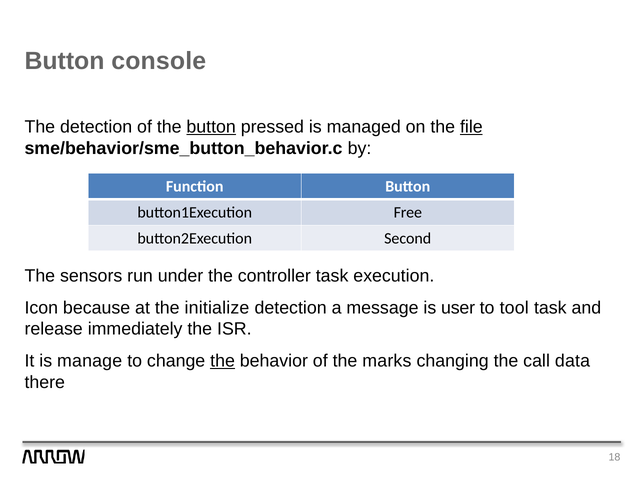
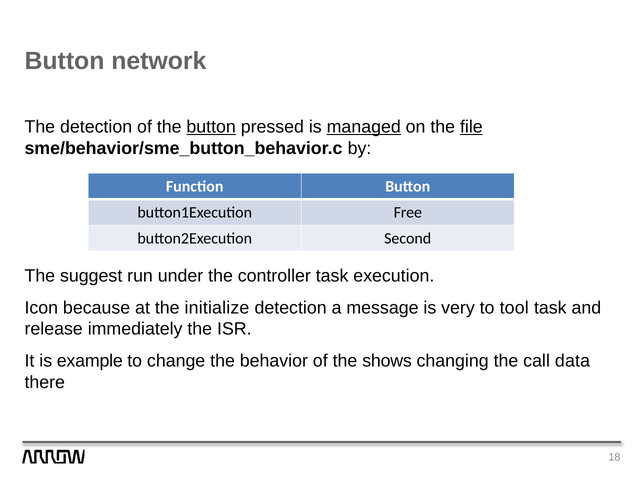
console: console -> network
managed underline: none -> present
sensors: sensors -> suggest
user: user -> very
manage: manage -> example
the at (223, 361) underline: present -> none
marks: marks -> shows
